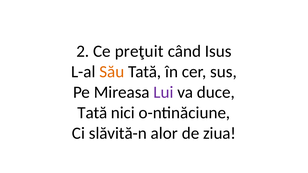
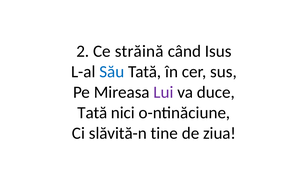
preţuit: preţuit -> străină
Său colour: orange -> blue
alor: alor -> tine
